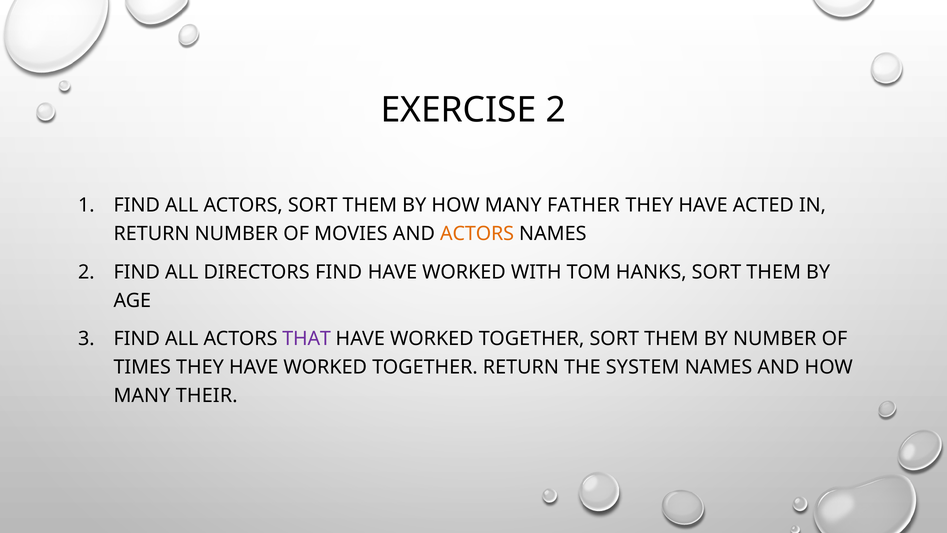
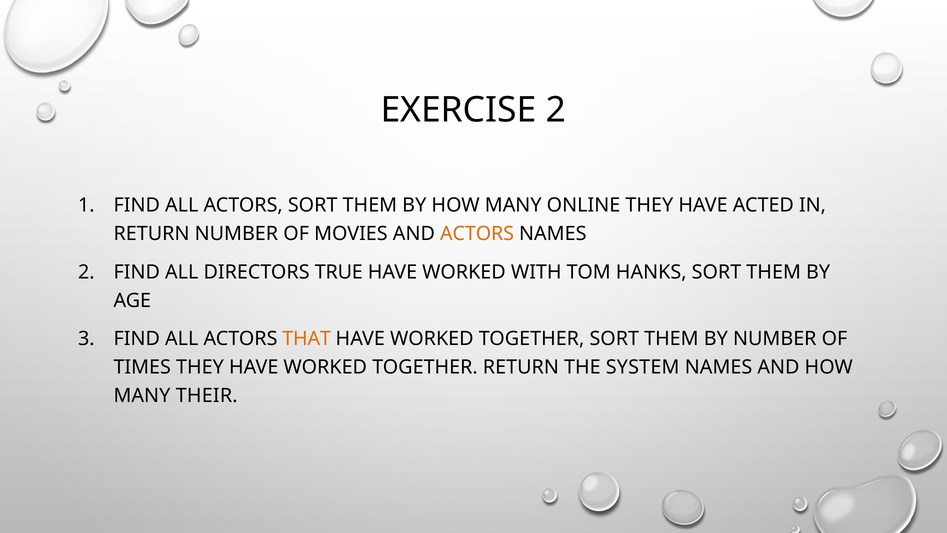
FATHER: FATHER -> ONLINE
DIRECTORS FIND: FIND -> TRUE
THAT colour: purple -> orange
